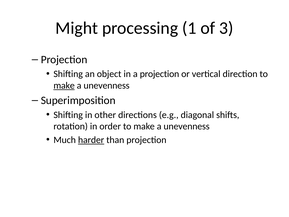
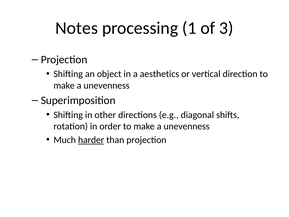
Might: Might -> Notes
a projection: projection -> aesthetics
make at (64, 85) underline: present -> none
